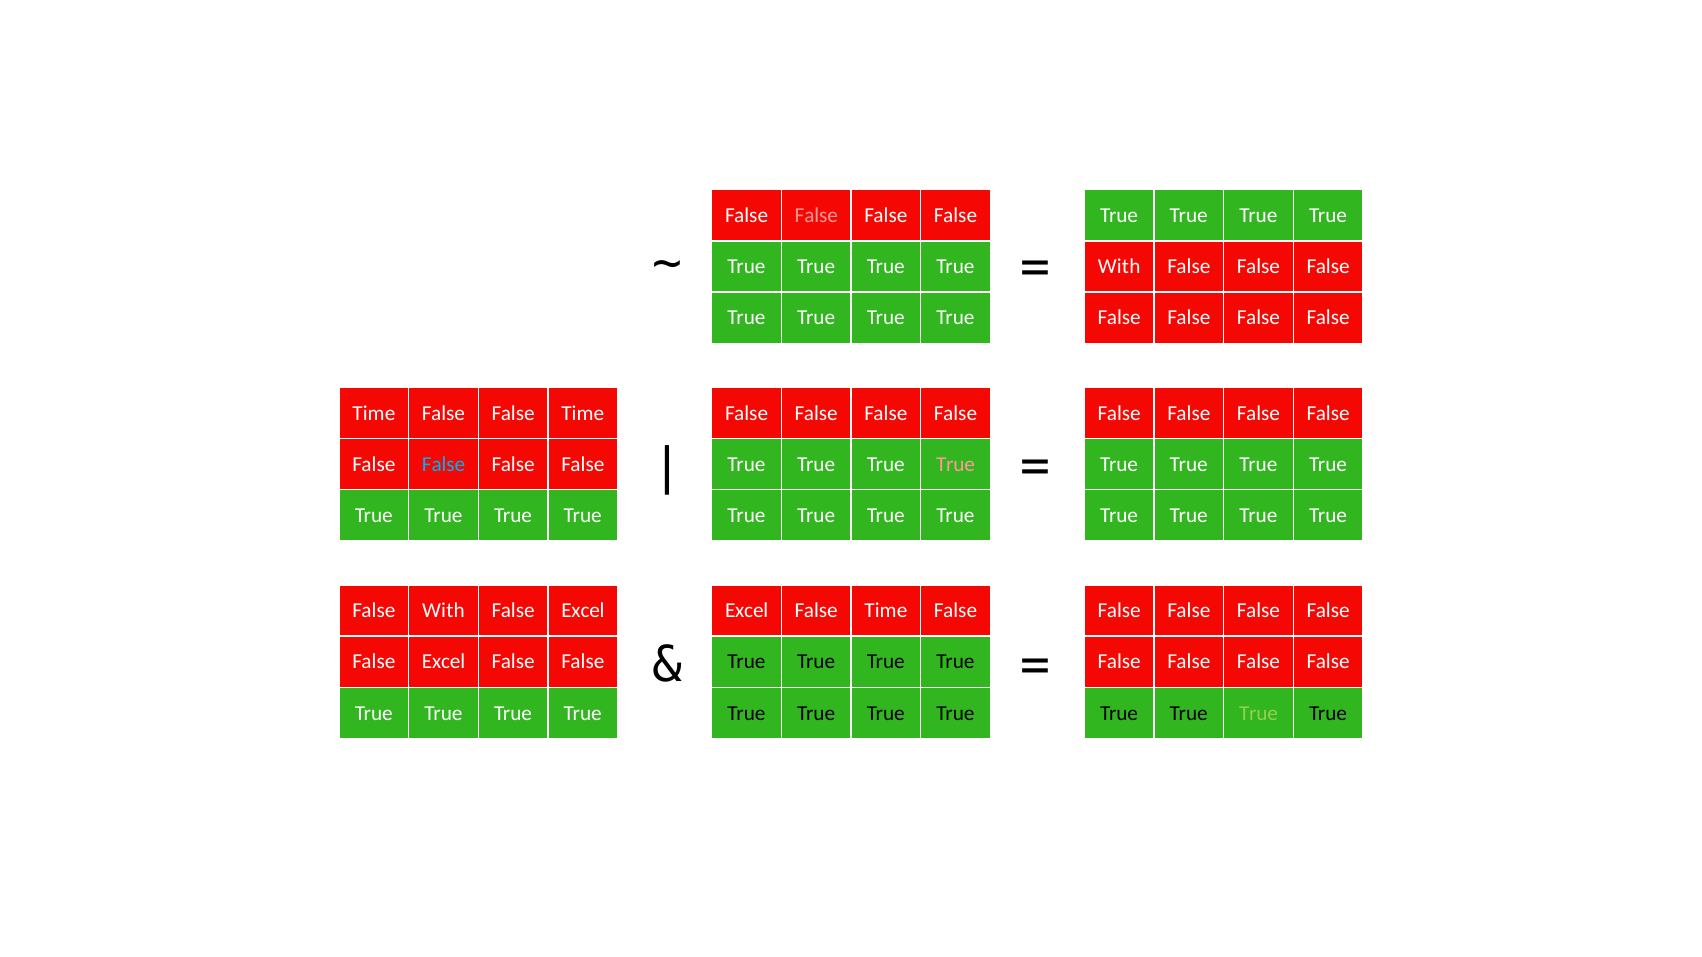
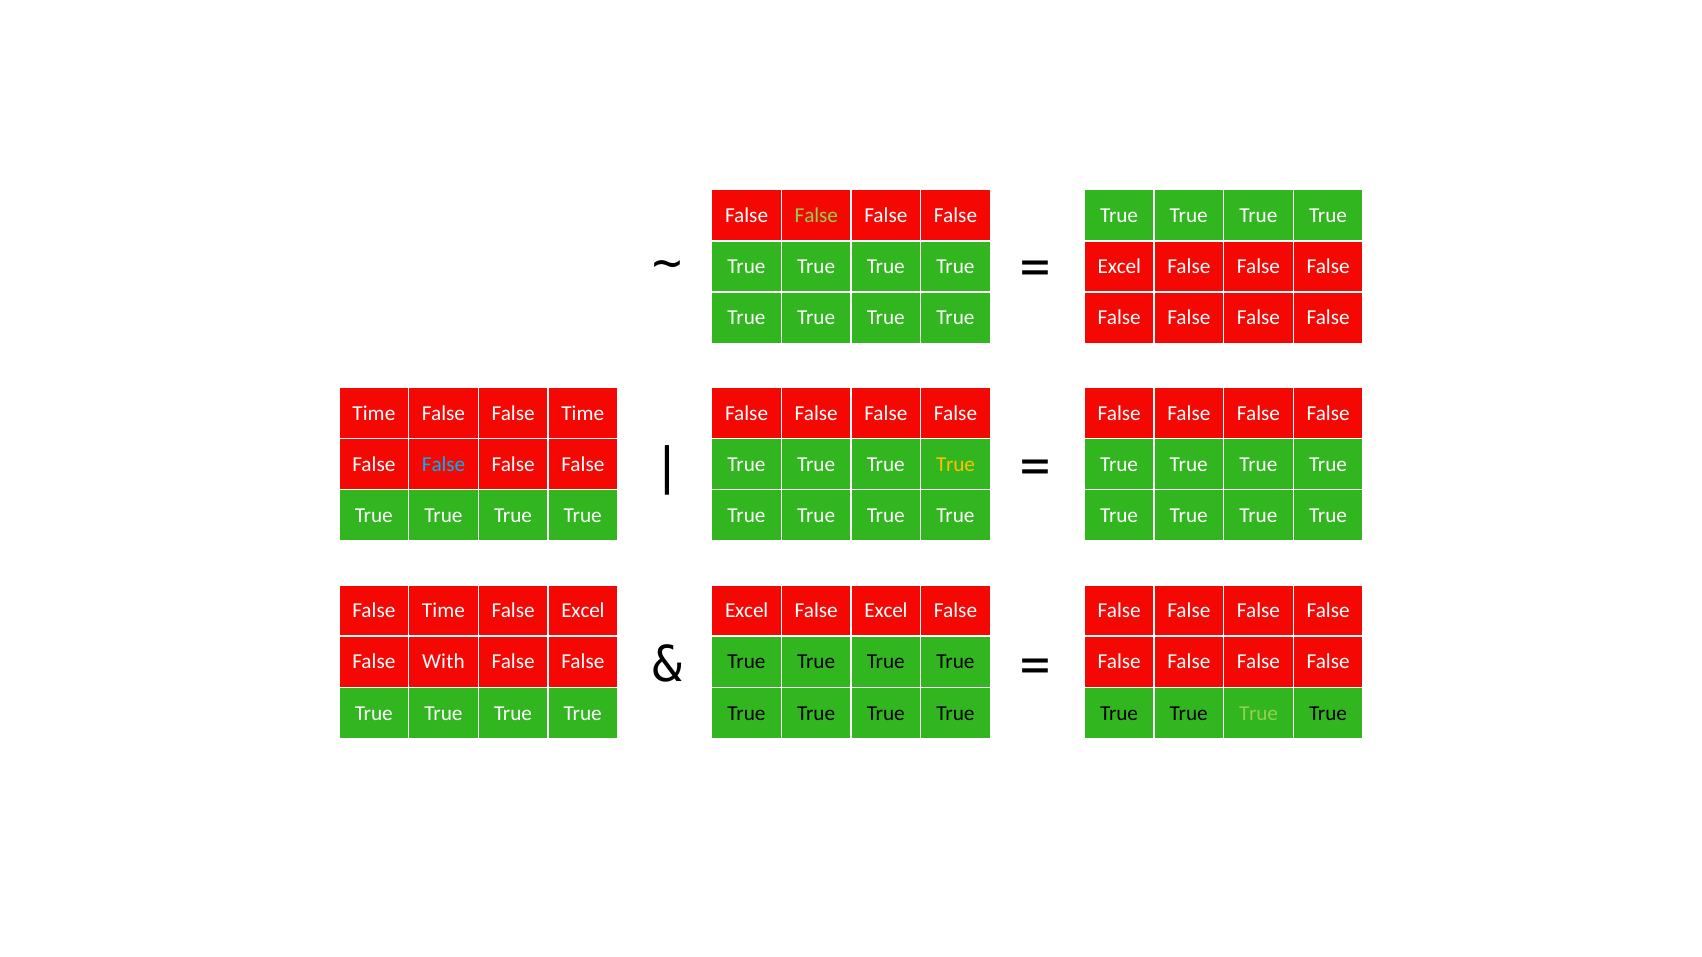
False at (816, 216) colour: pink -> light green
With at (1119, 267): With -> Excel
True at (956, 464) colour: pink -> yellow
With at (443, 611): With -> Time
Time at (886, 611): Time -> Excel
Excel at (444, 662): Excel -> With
